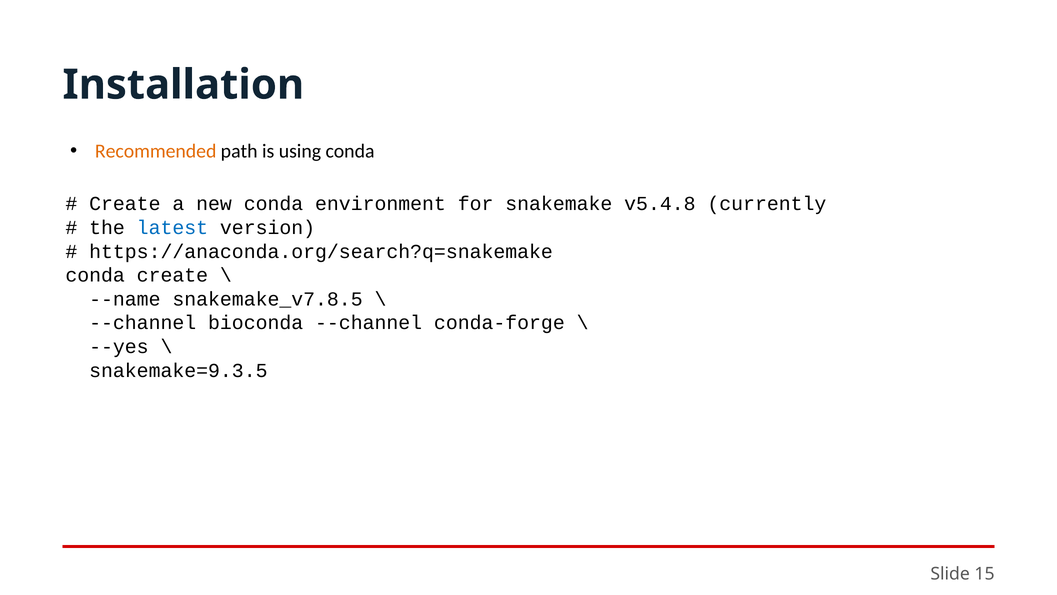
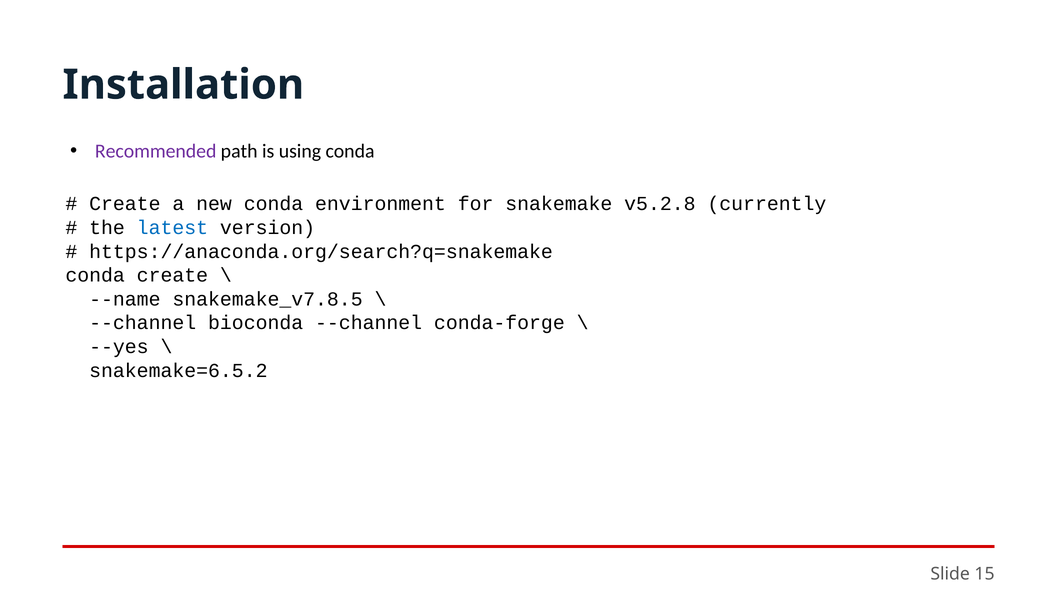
Recommended colour: orange -> purple
v5.4.8: v5.4.8 -> v5.2.8
snakemake=9.3.5: snakemake=9.3.5 -> snakemake=6.5.2
